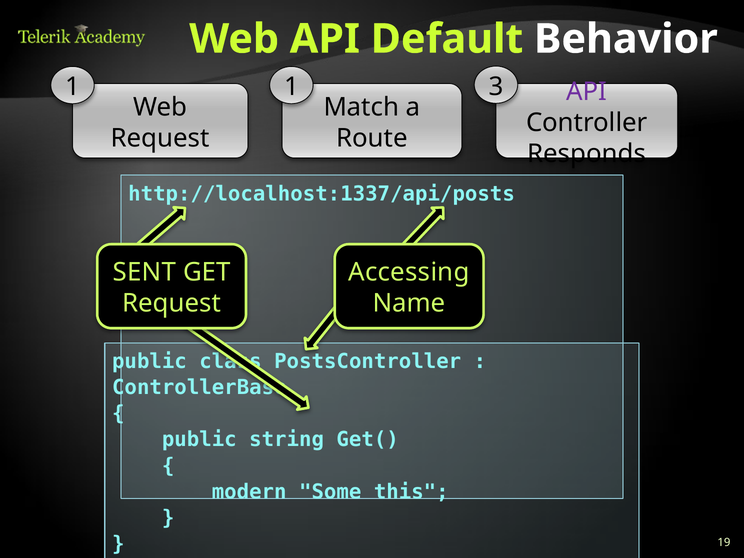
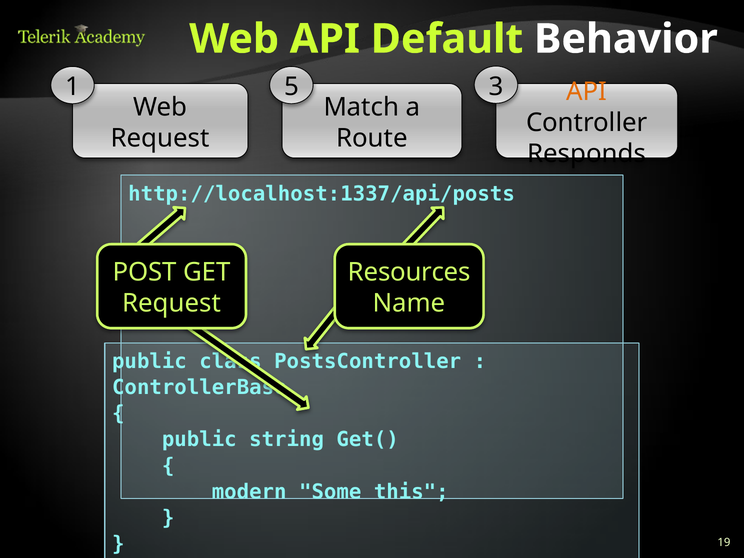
1 1: 1 -> 5
API at (587, 92) colour: purple -> orange
SENT: SENT -> POST
Accessing: Accessing -> Resources
